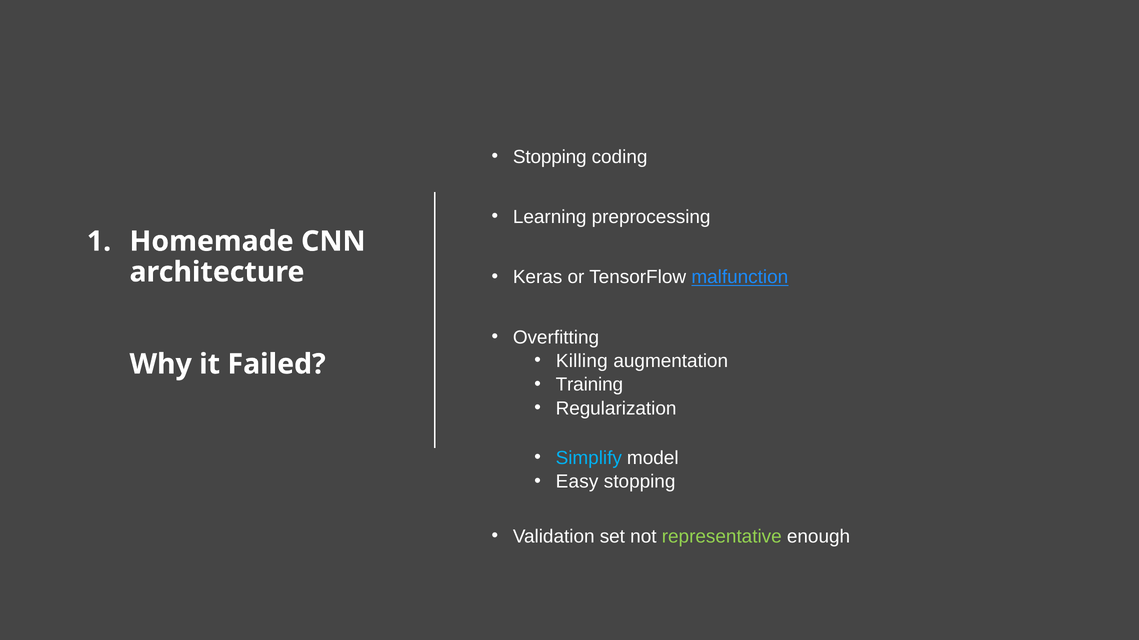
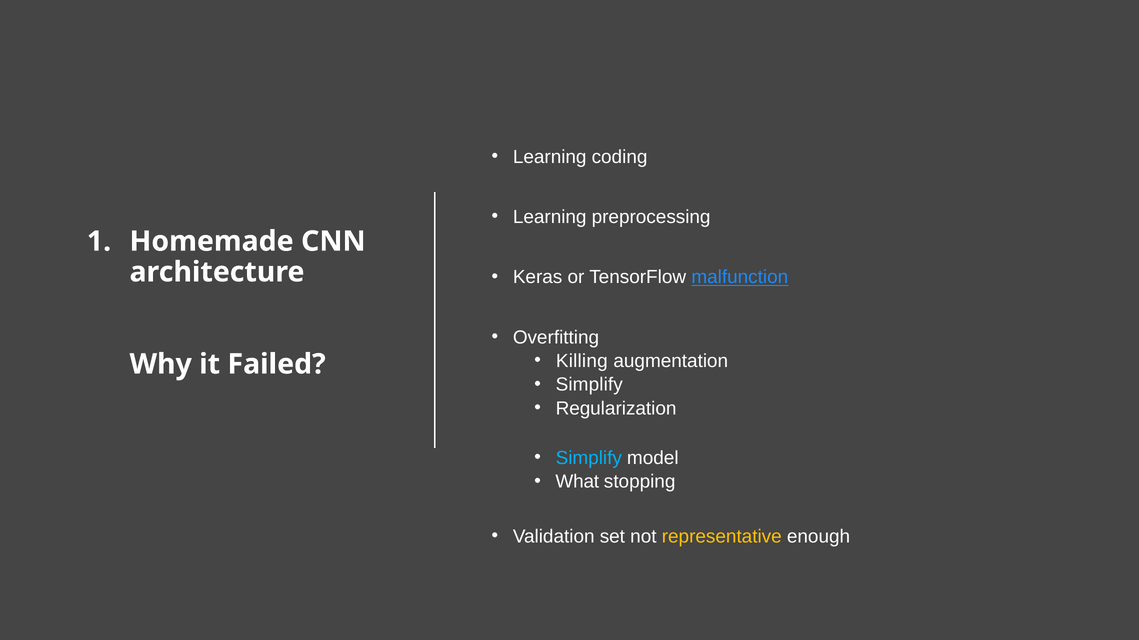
Stopping at (550, 157): Stopping -> Learning
Training at (589, 385): Training -> Simplify
Easy: Easy -> What
representative colour: light green -> yellow
